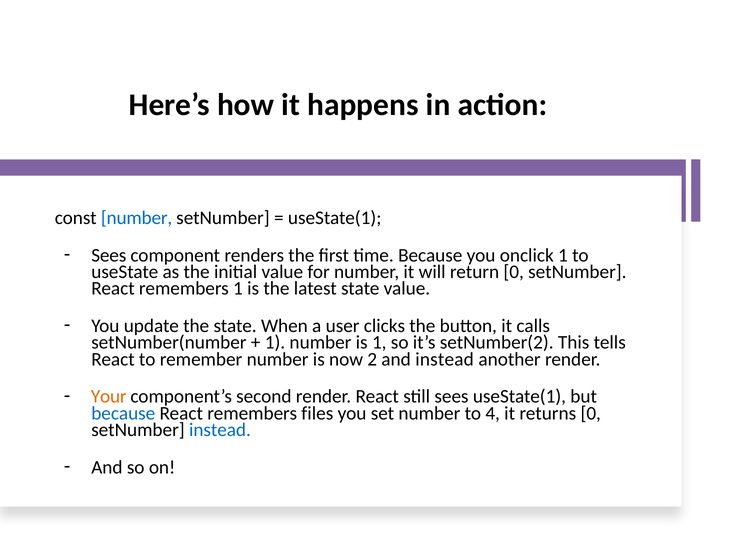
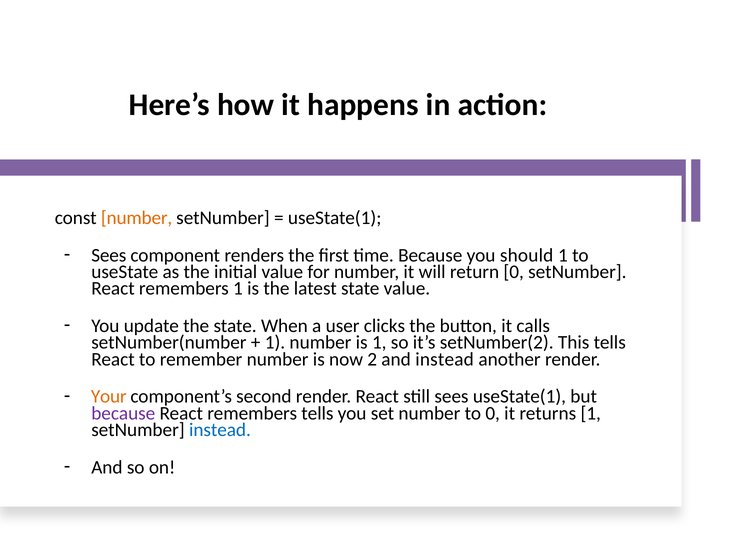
number at (137, 218) colour: blue -> orange
onclick: onclick -> should
because at (123, 414) colour: blue -> purple
remembers files: files -> tells
to 4: 4 -> 0
returns 0: 0 -> 1
